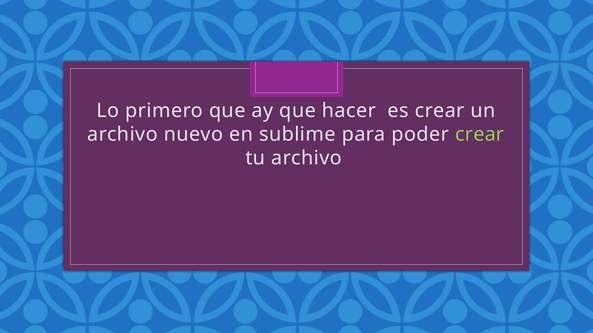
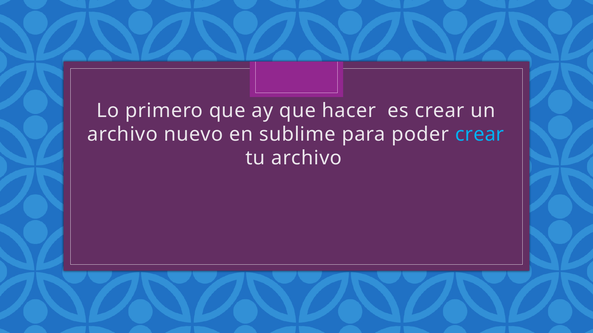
crear at (480, 135) colour: light green -> light blue
